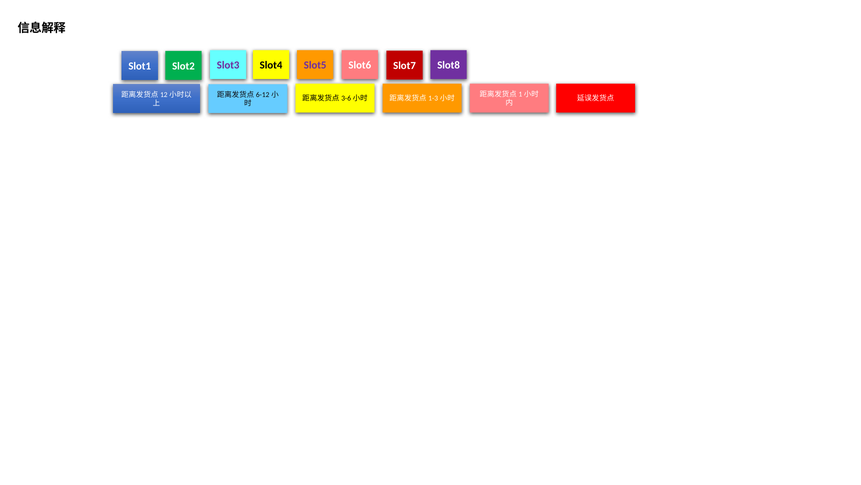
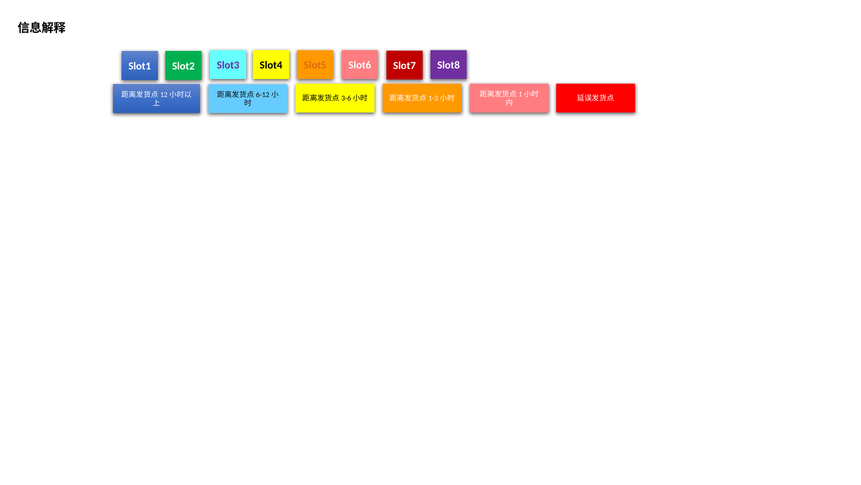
Slot5 colour: purple -> orange
